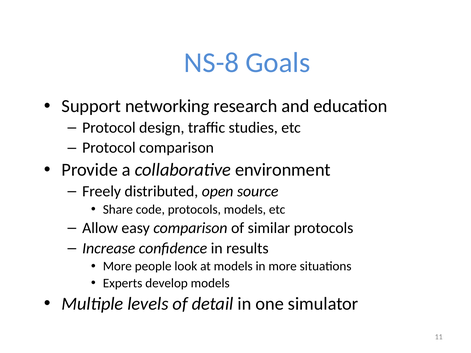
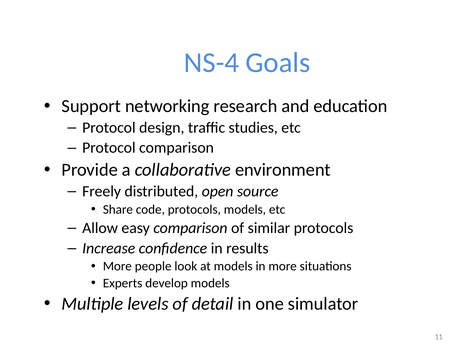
NS-8: NS-8 -> NS-4
